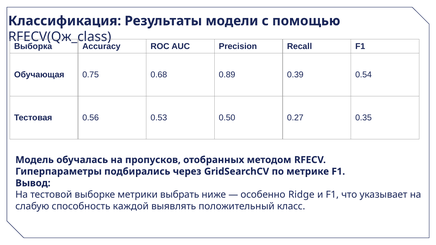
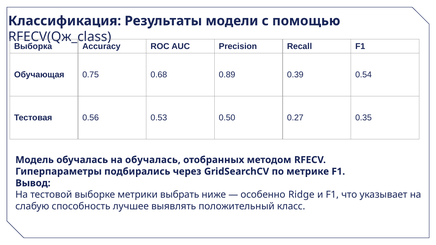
на пропусков: пропусков -> обучалась
каждой: каждой -> лучшее
